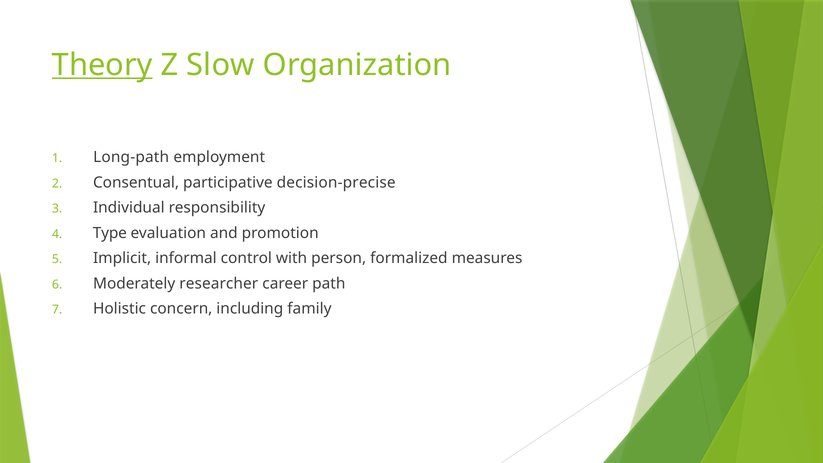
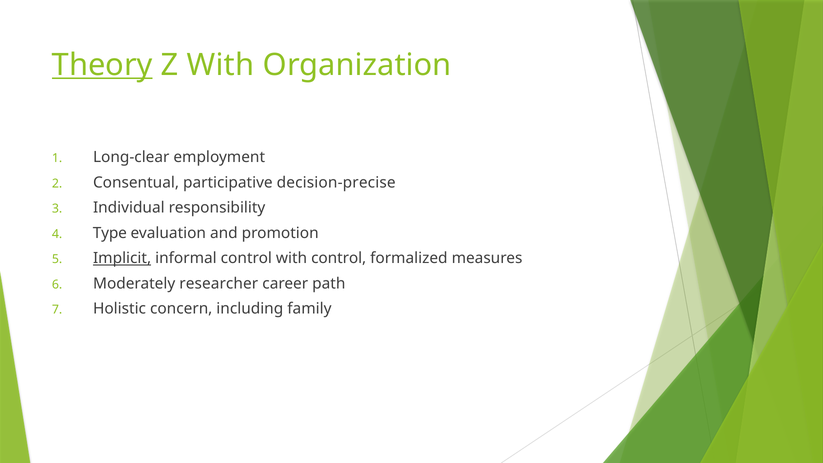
Z Slow: Slow -> With
Long-path: Long-path -> Long-clear
Implicit underline: none -> present
with person: person -> control
